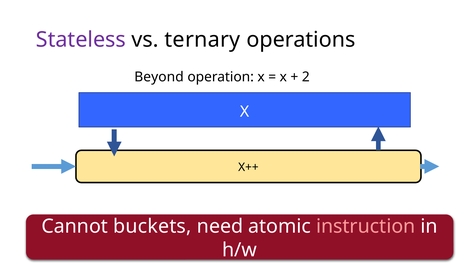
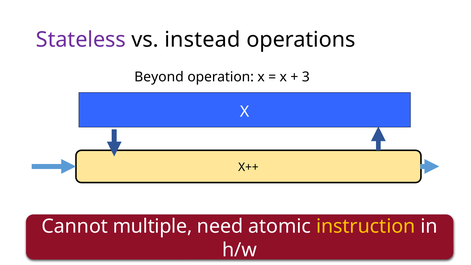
ternary: ternary -> instead
2: 2 -> 3
buckets: buckets -> multiple
instruction colour: pink -> yellow
